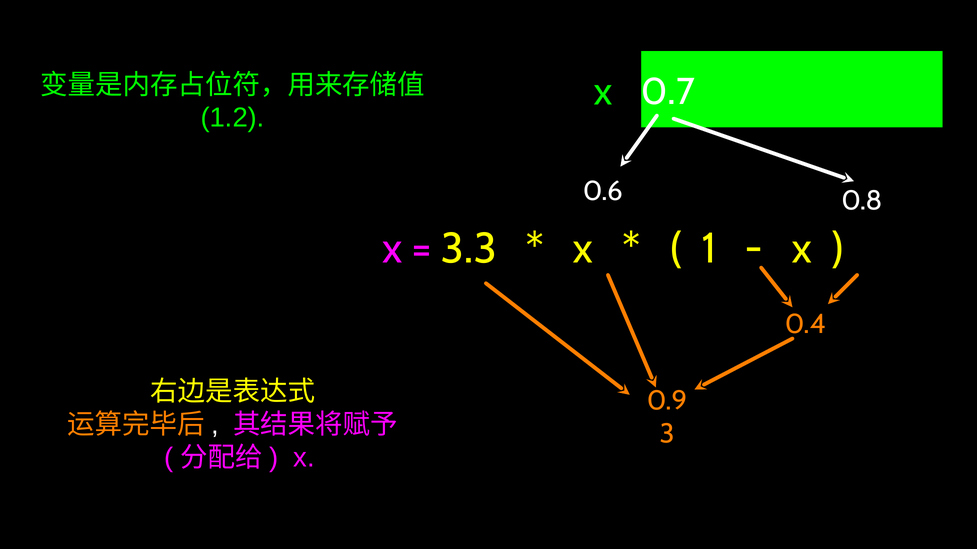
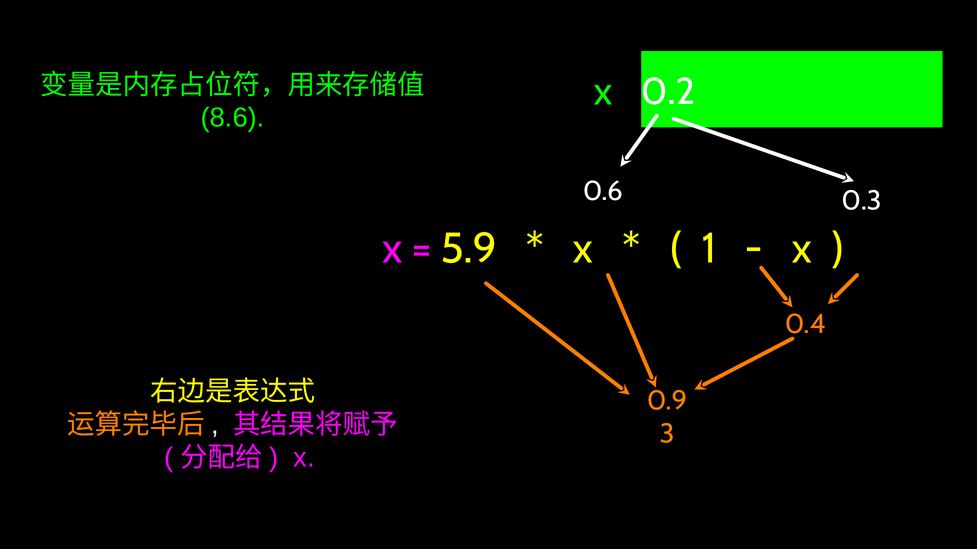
0.7: 0.7 -> 0.2
1.2: 1.2 -> 8.6
0.8: 0.8 -> 0.3
3.3: 3.3 -> 5.9
